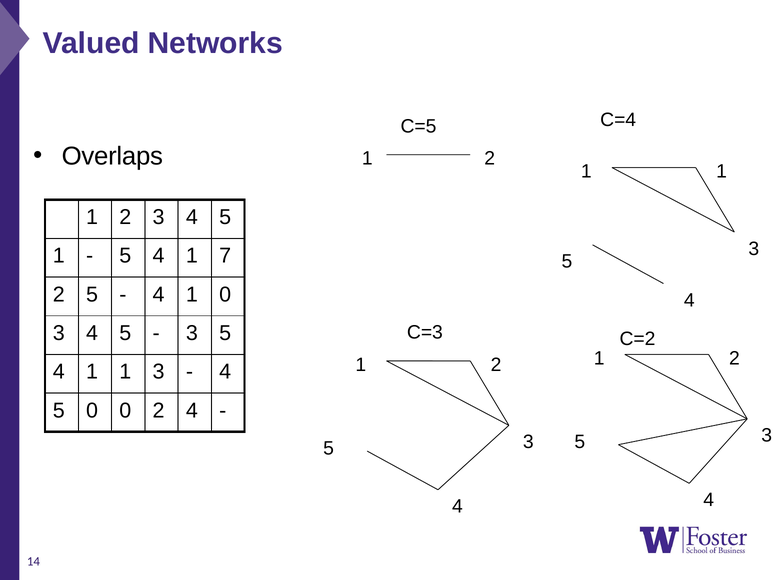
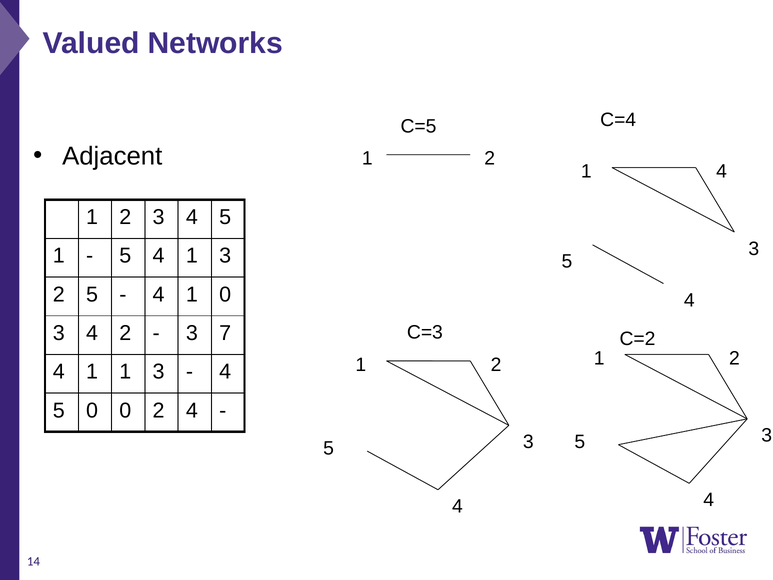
Overlaps: Overlaps -> Adjacent
1 at (722, 171): 1 -> 4
4 1 7: 7 -> 3
5 at (125, 333): 5 -> 2
5 at (225, 333): 5 -> 7
